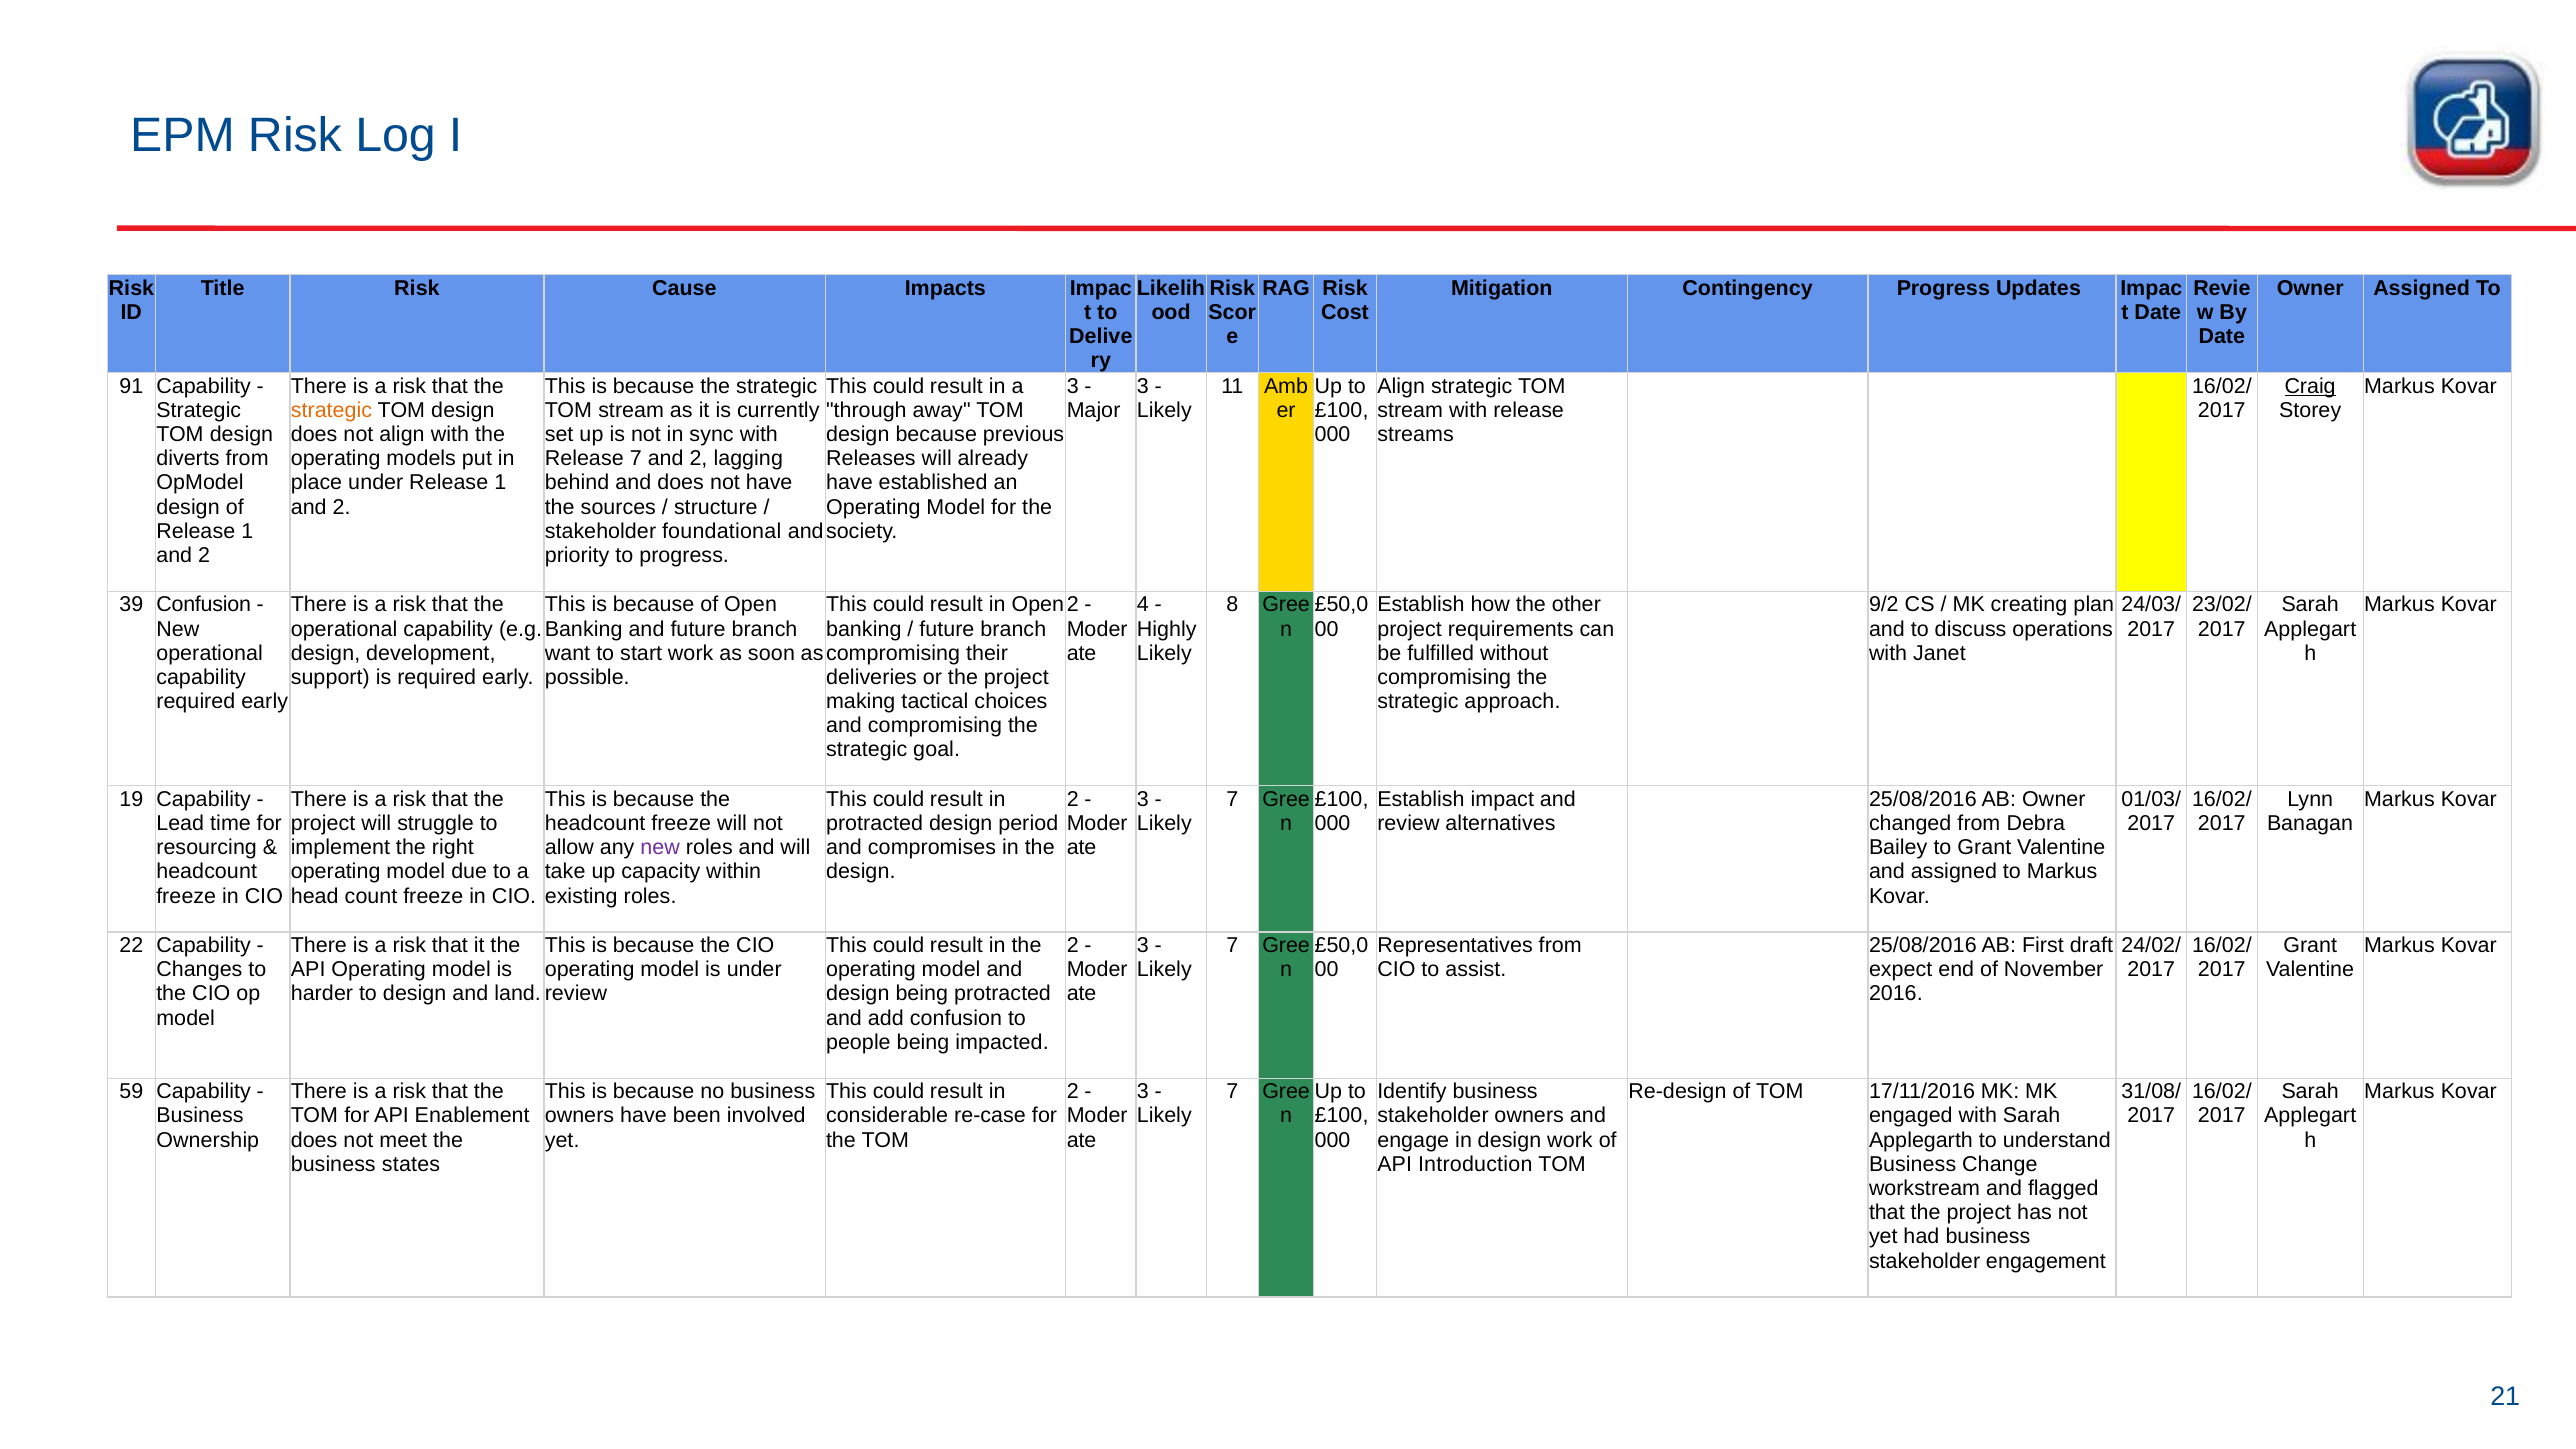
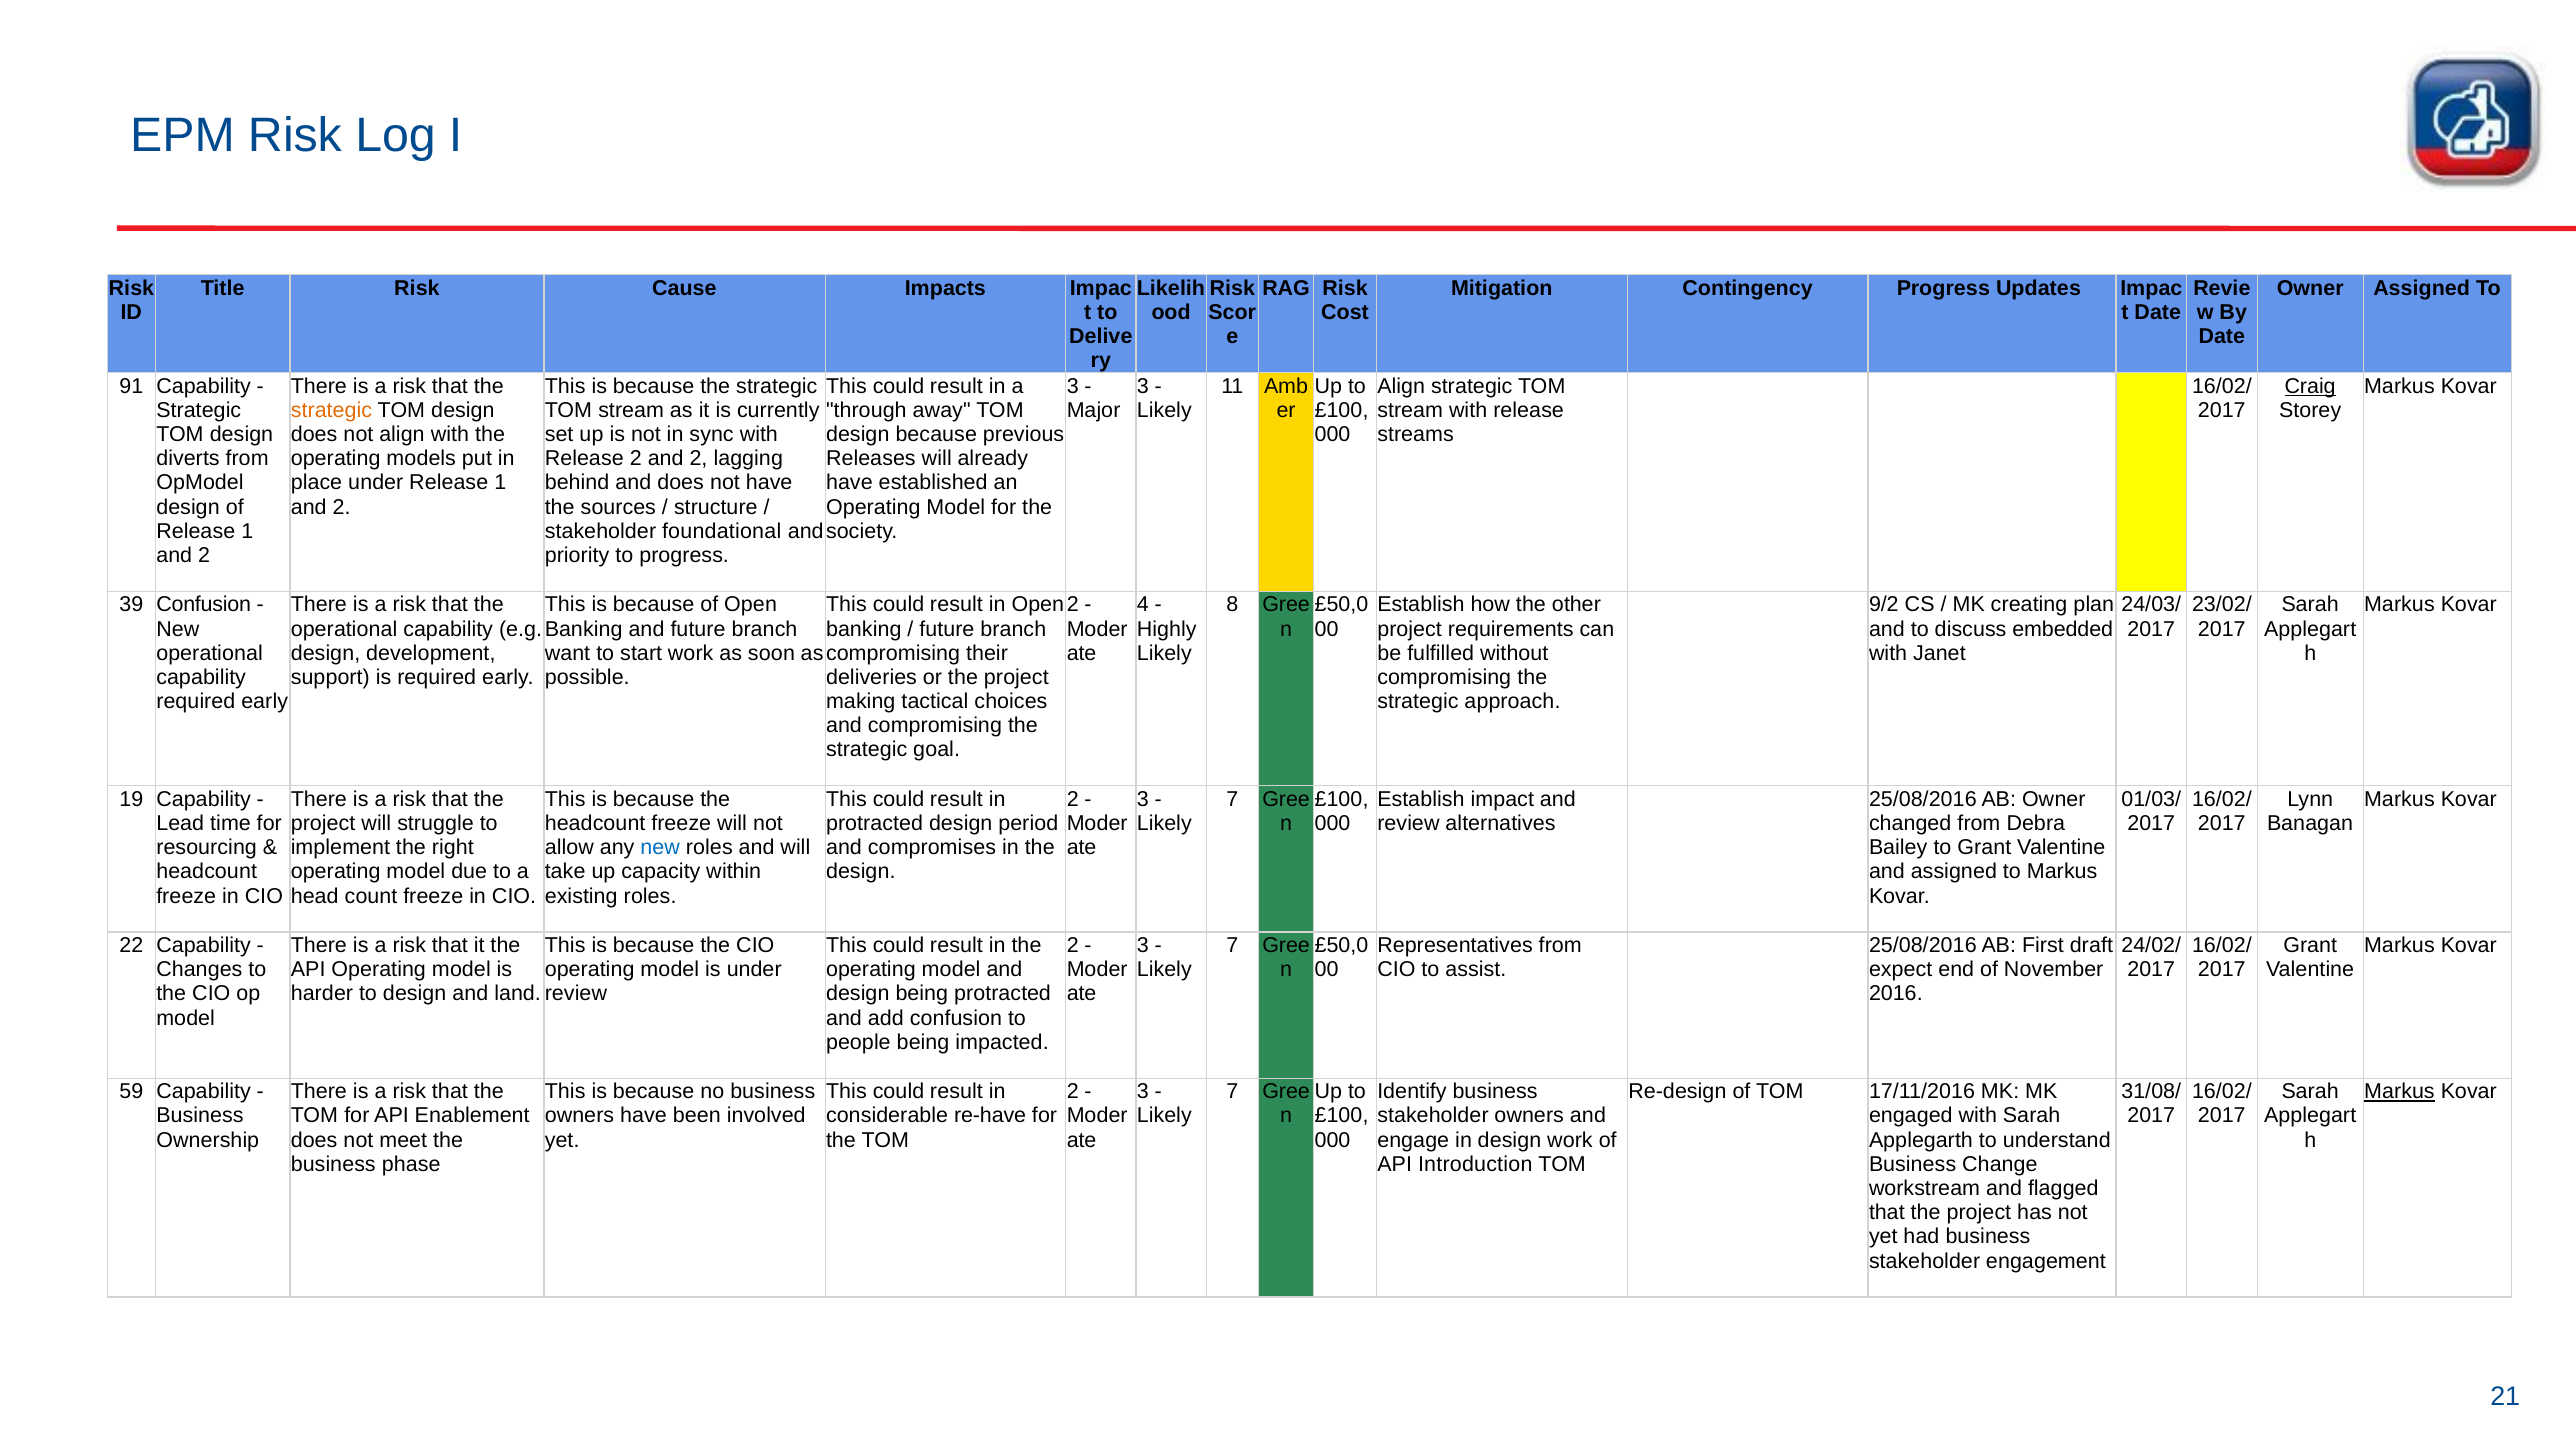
Release 7: 7 -> 2
operations: operations -> embedded
new at (660, 848) colour: purple -> blue
Markus at (2399, 1092) underline: none -> present
re-case: re-case -> re-have
states: states -> phase
